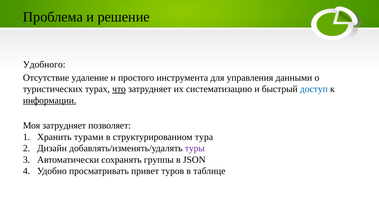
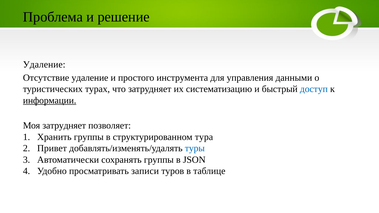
Удобного at (44, 64): Удобного -> Удаление
что underline: present -> none
Хранить турами: турами -> группы
Дизайн: Дизайн -> Привет
туры colour: purple -> blue
привет: привет -> записи
